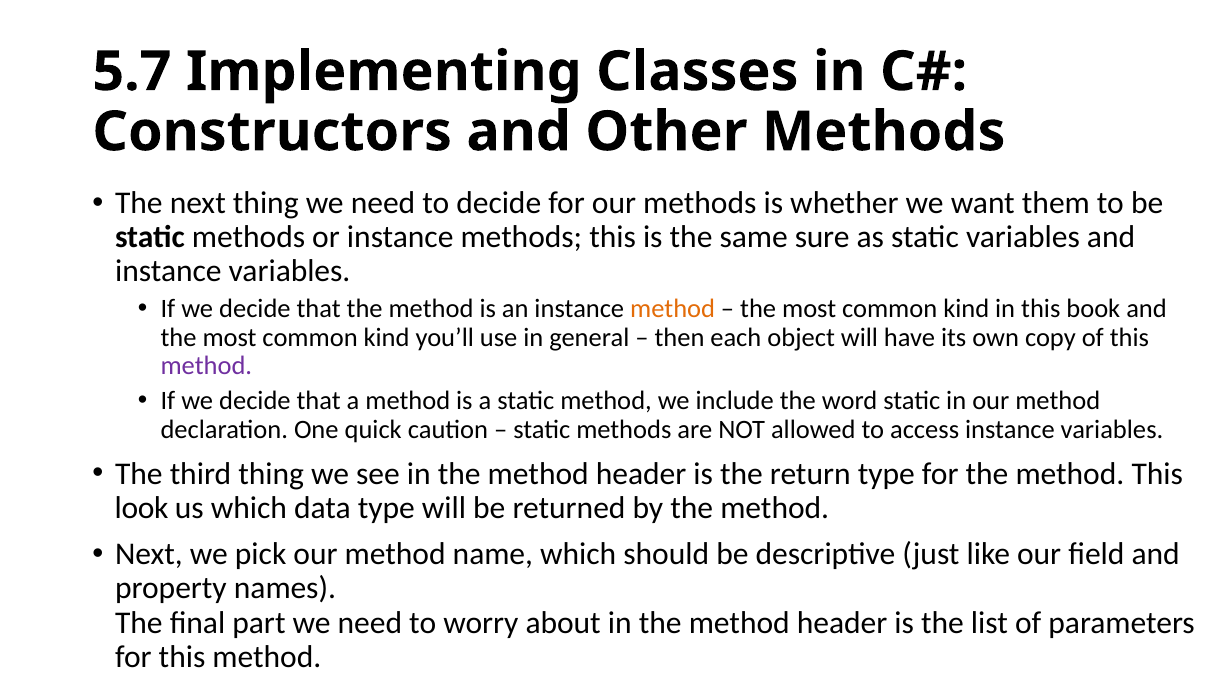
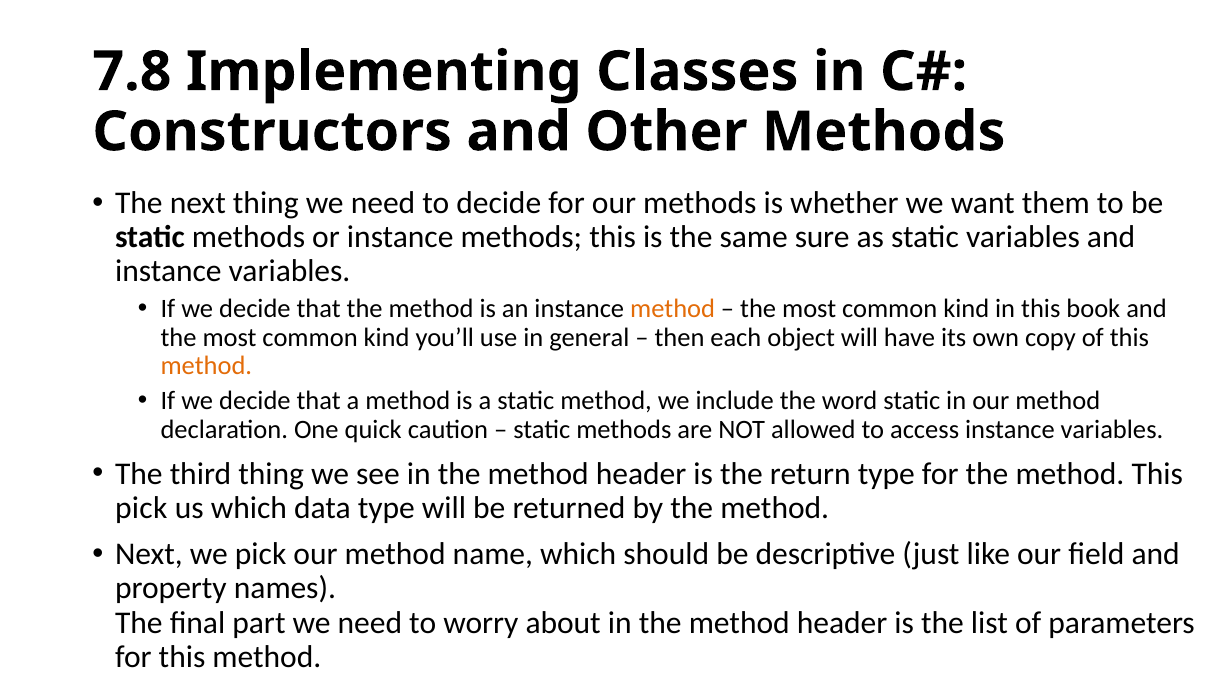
5.7: 5.7 -> 7.8
method at (206, 366) colour: purple -> orange
look at (142, 508): look -> pick
